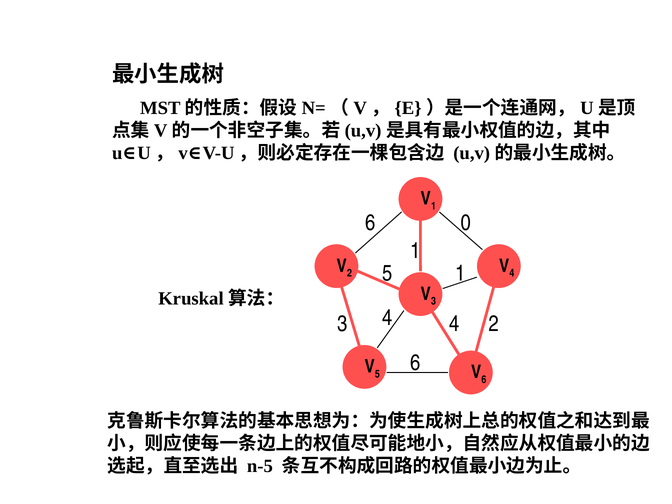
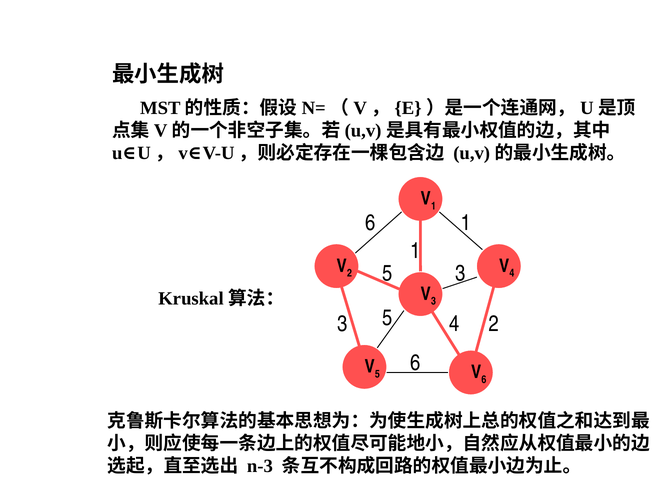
6 0: 0 -> 1
1 at (460, 273): 1 -> 3
4 at (387, 318): 4 -> 5
n-5: n-5 -> n-3
